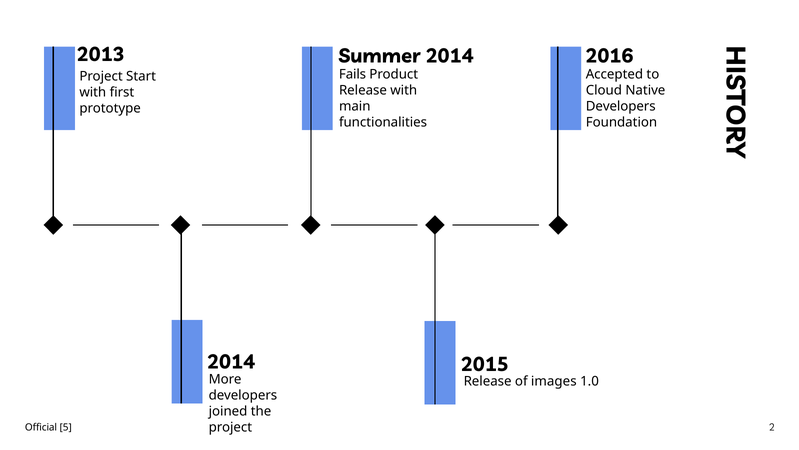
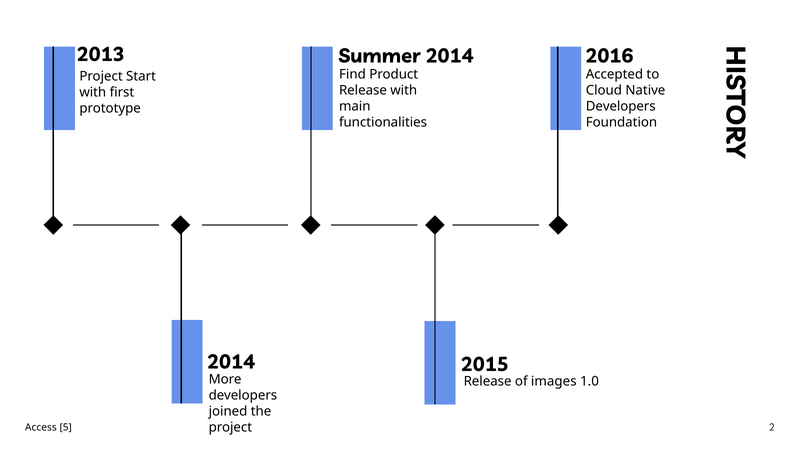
Fails: Fails -> Find
Official: Official -> Access
